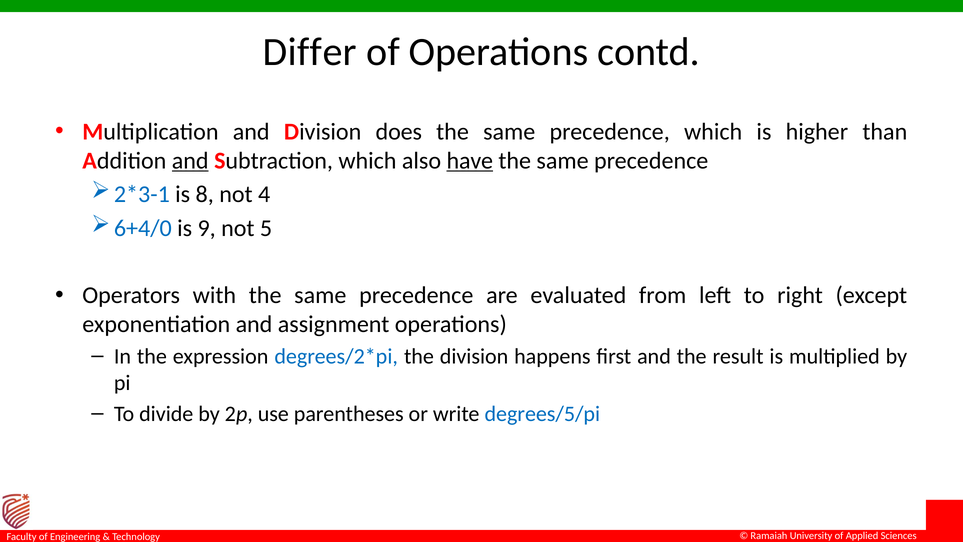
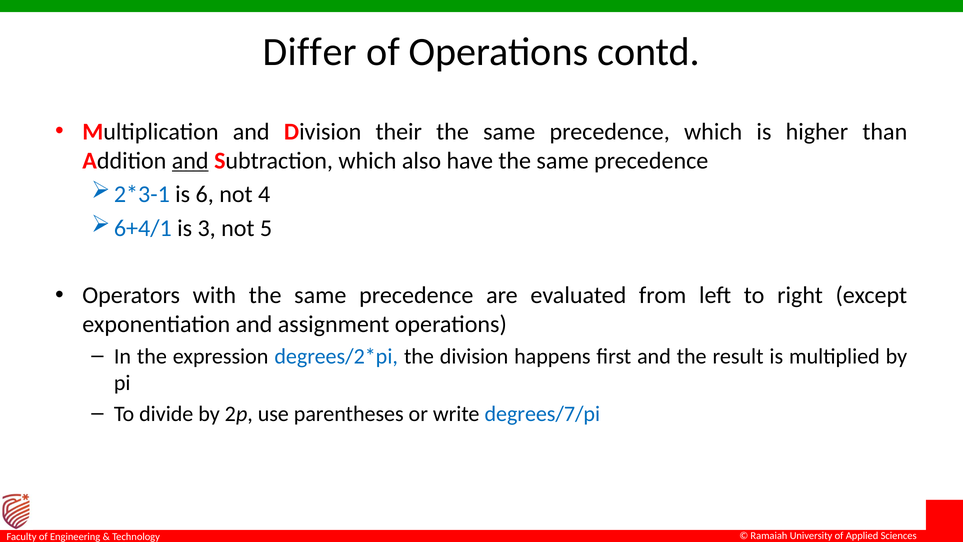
does: does -> their
have underline: present -> none
8: 8 -> 6
6+4/0: 6+4/0 -> 6+4/1
9: 9 -> 3
degrees/5/pi: degrees/5/pi -> degrees/7/pi
